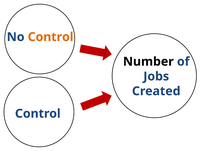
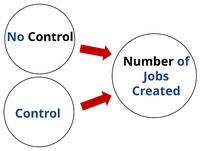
Control at (51, 37) colour: orange -> black
